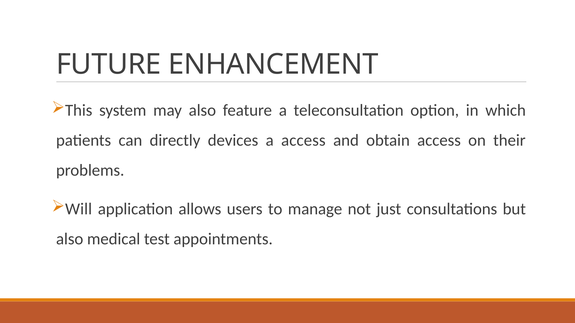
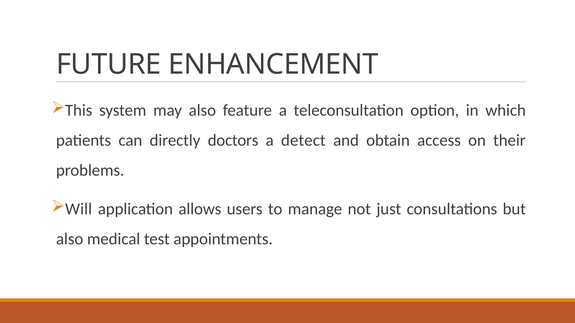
devices: devices -> doctors
a access: access -> detect
